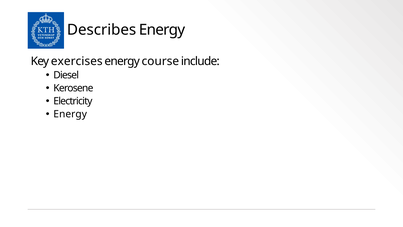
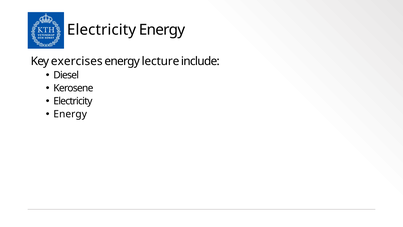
Describes at (102, 30): Describes -> Electricity
course: course -> lecture
